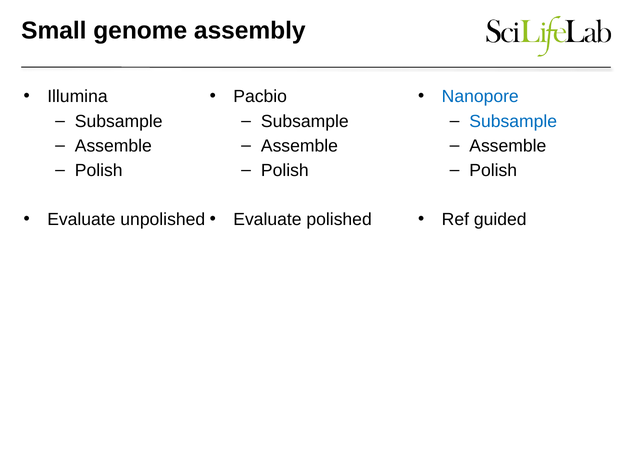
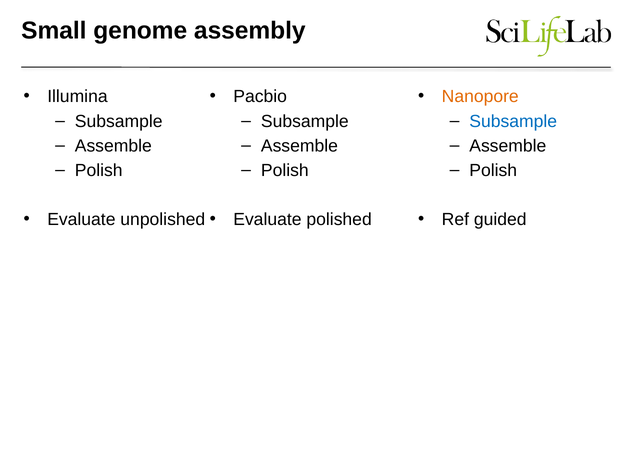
Nanopore colour: blue -> orange
